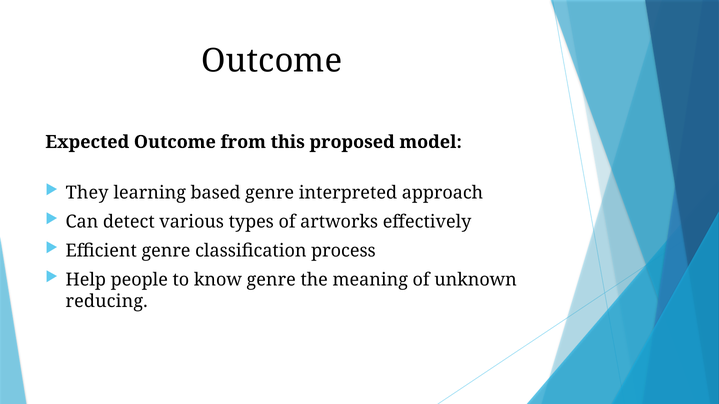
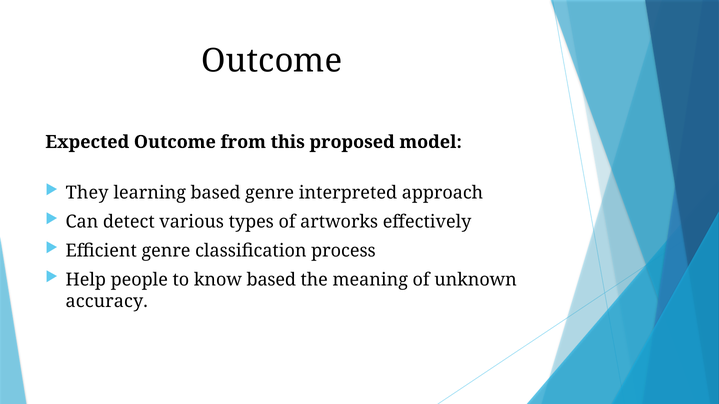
know genre: genre -> based
reducing: reducing -> accuracy
